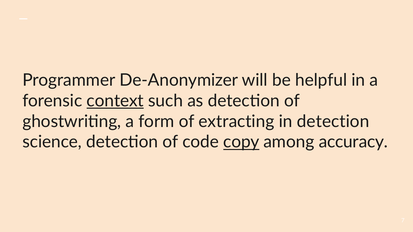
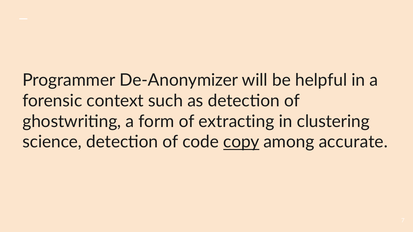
context underline: present -> none
in detection: detection -> clustering
accuracy: accuracy -> accurate
